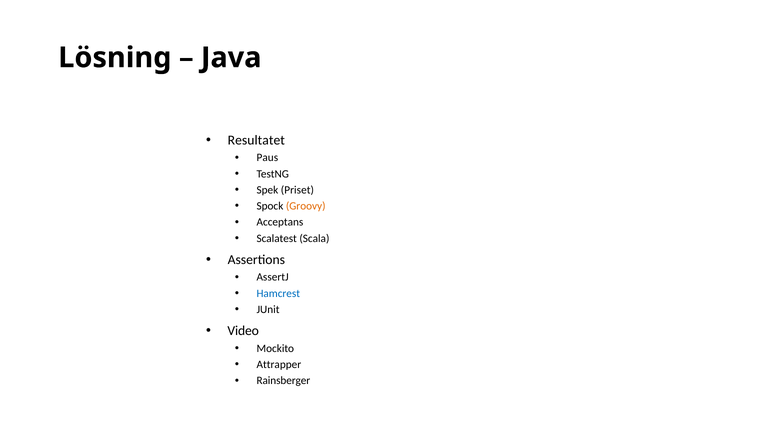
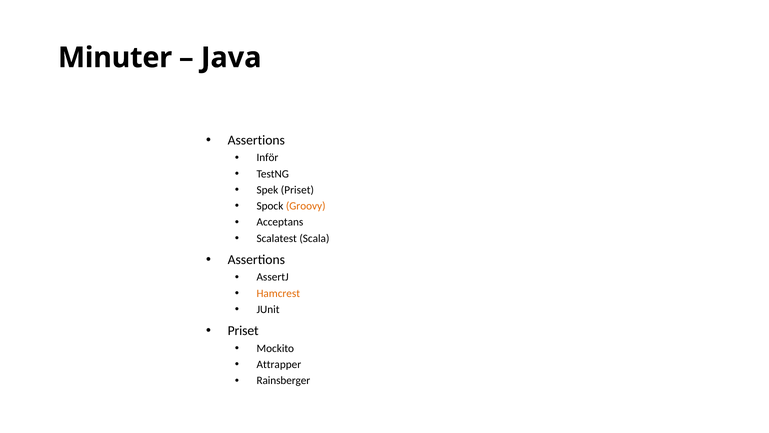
Lösning: Lösning -> Minuter
Resultatet at (256, 140): Resultatet -> Assertions
Paus: Paus -> Inför
Hamcrest colour: blue -> orange
Video at (243, 331): Video -> Priset
